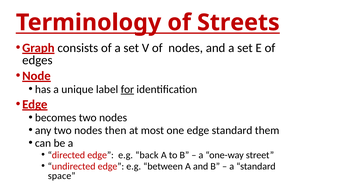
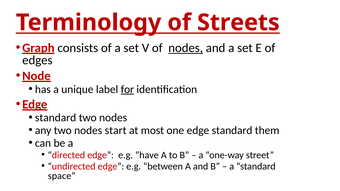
nodes at (186, 48) underline: none -> present
becomes at (56, 118): becomes -> standard
then: then -> start
back: back -> have
